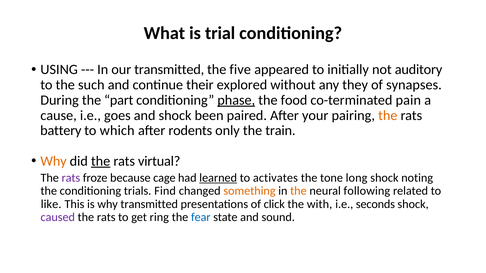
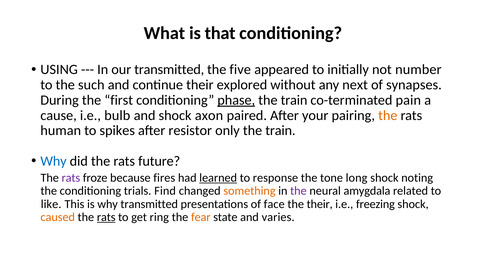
trial: trial -> that
auditory: auditory -> number
they: they -> next
part: part -> first
food at (294, 100): food -> train
goes: goes -> bulb
been: been -> axon
battery: battery -> human
which: which -> spikes
rodents: rodents -> resistor
Why at (54, 161) colour: orange -> blue
the at (101, 161) underline: present -> none
virtual: virtual -> future
cage: cage -> fires
activates: activates -> response
the at (298, 191) colour: orange -> purple
following: following -> amygdala
click: click -> face
the with: with -> their
seconds: seconds -> freezing
caused colour: purple -> orange
rats at (106, 217) underline: none -> present
fear colour: blue -> orange
sound: sound -> varies
